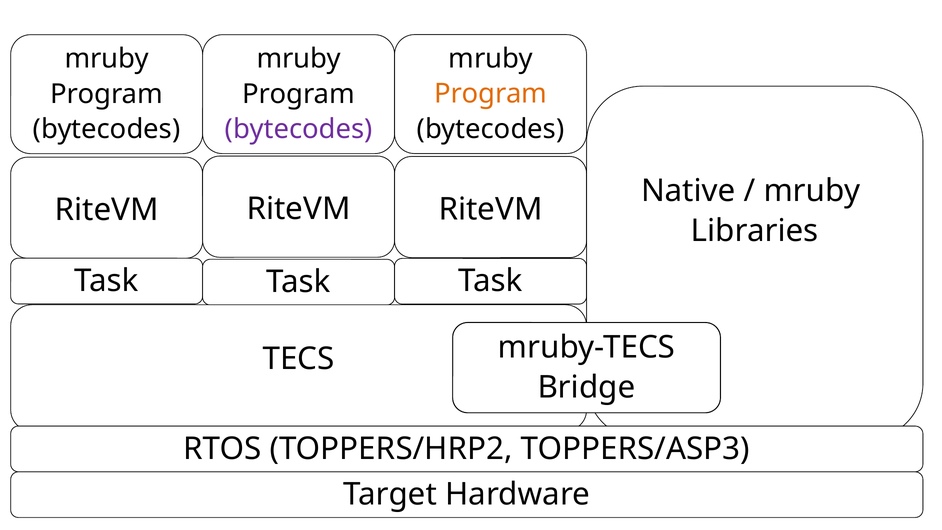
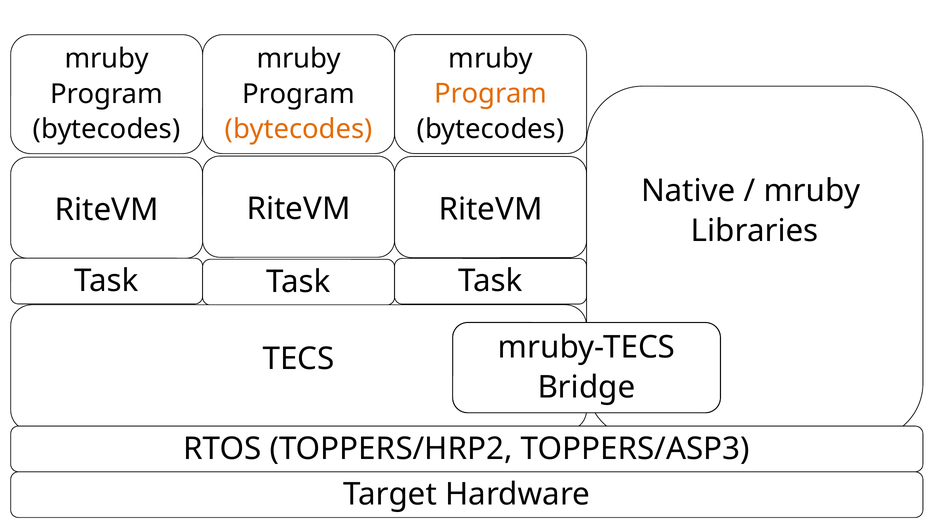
bytecodes at (299, 129) colour: purple -> orange
